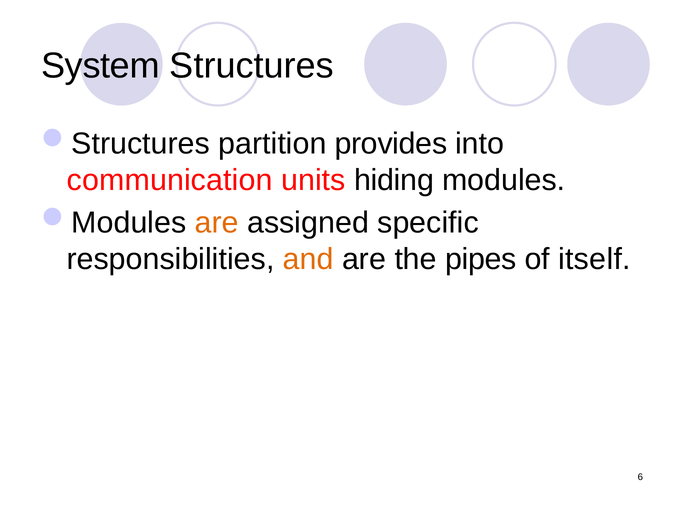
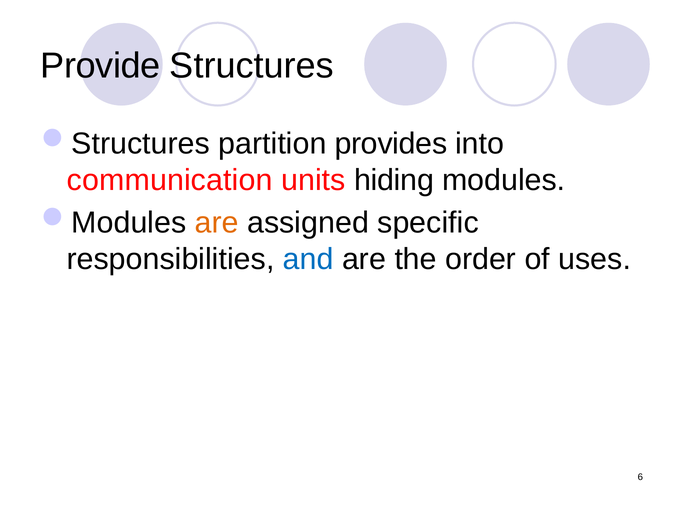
System: System -> Provide
and colour: orange -> blue
pipes: pipes -> order
itself: itself -> uses
